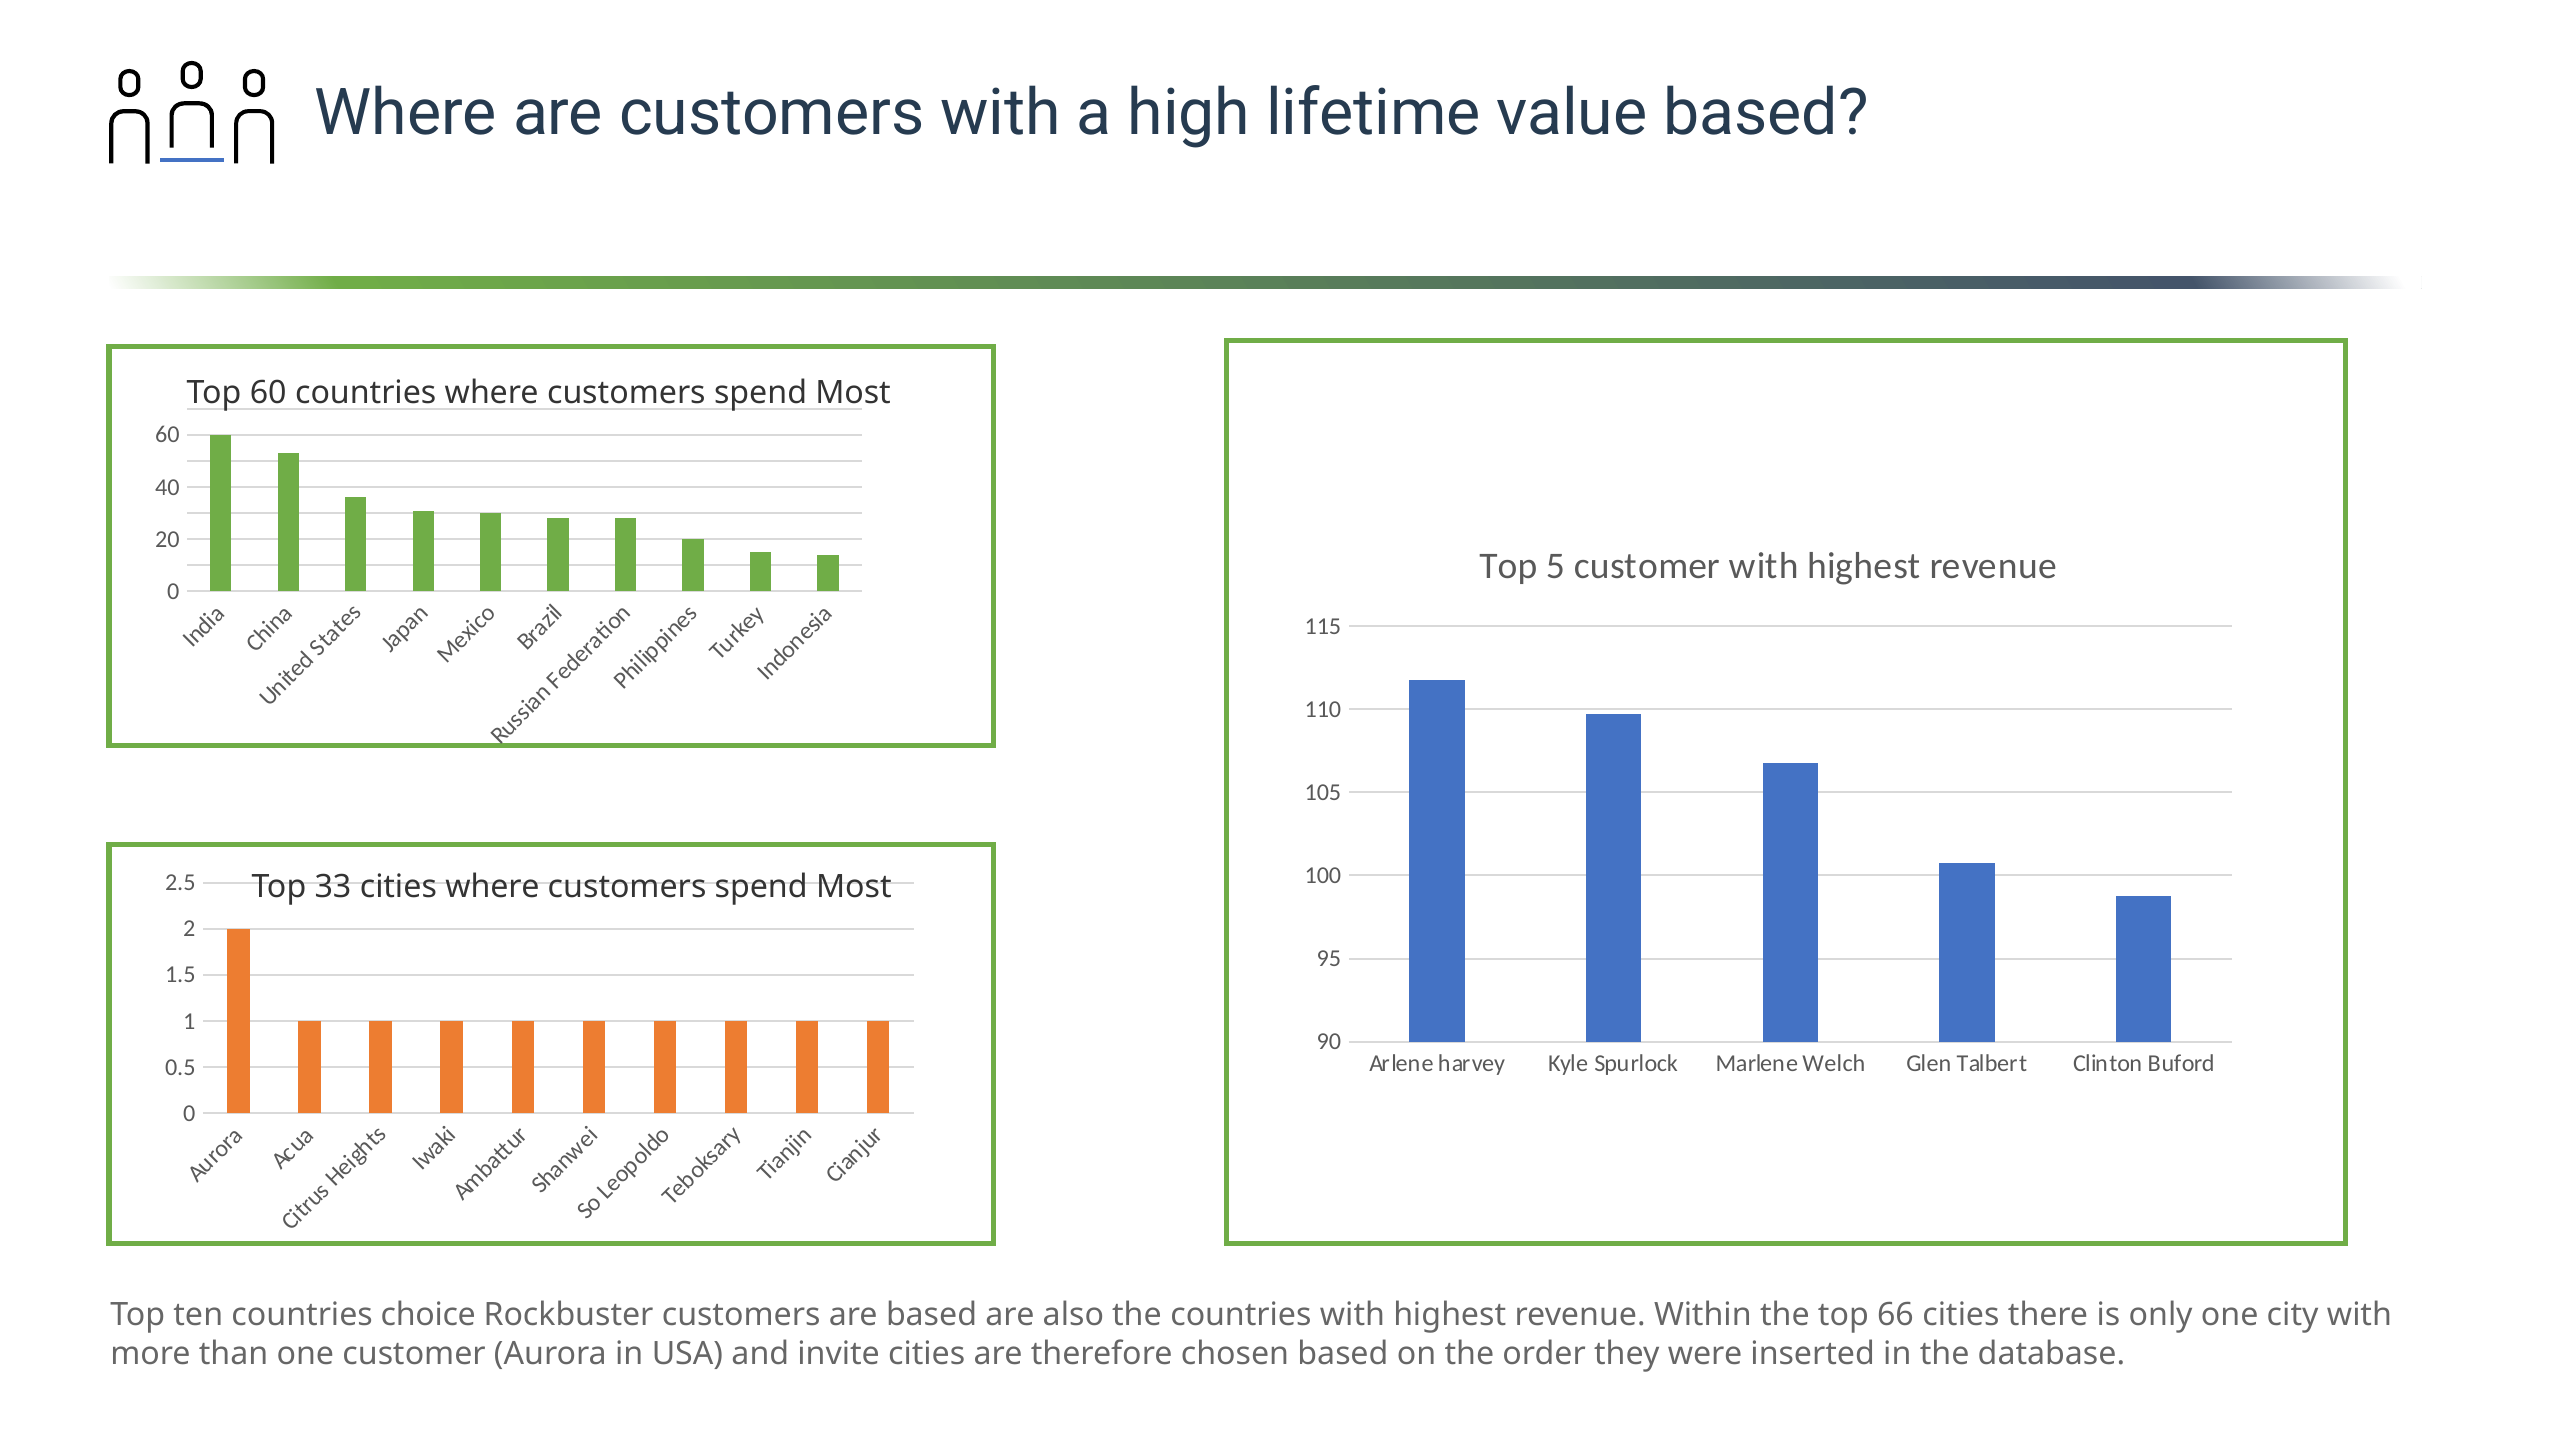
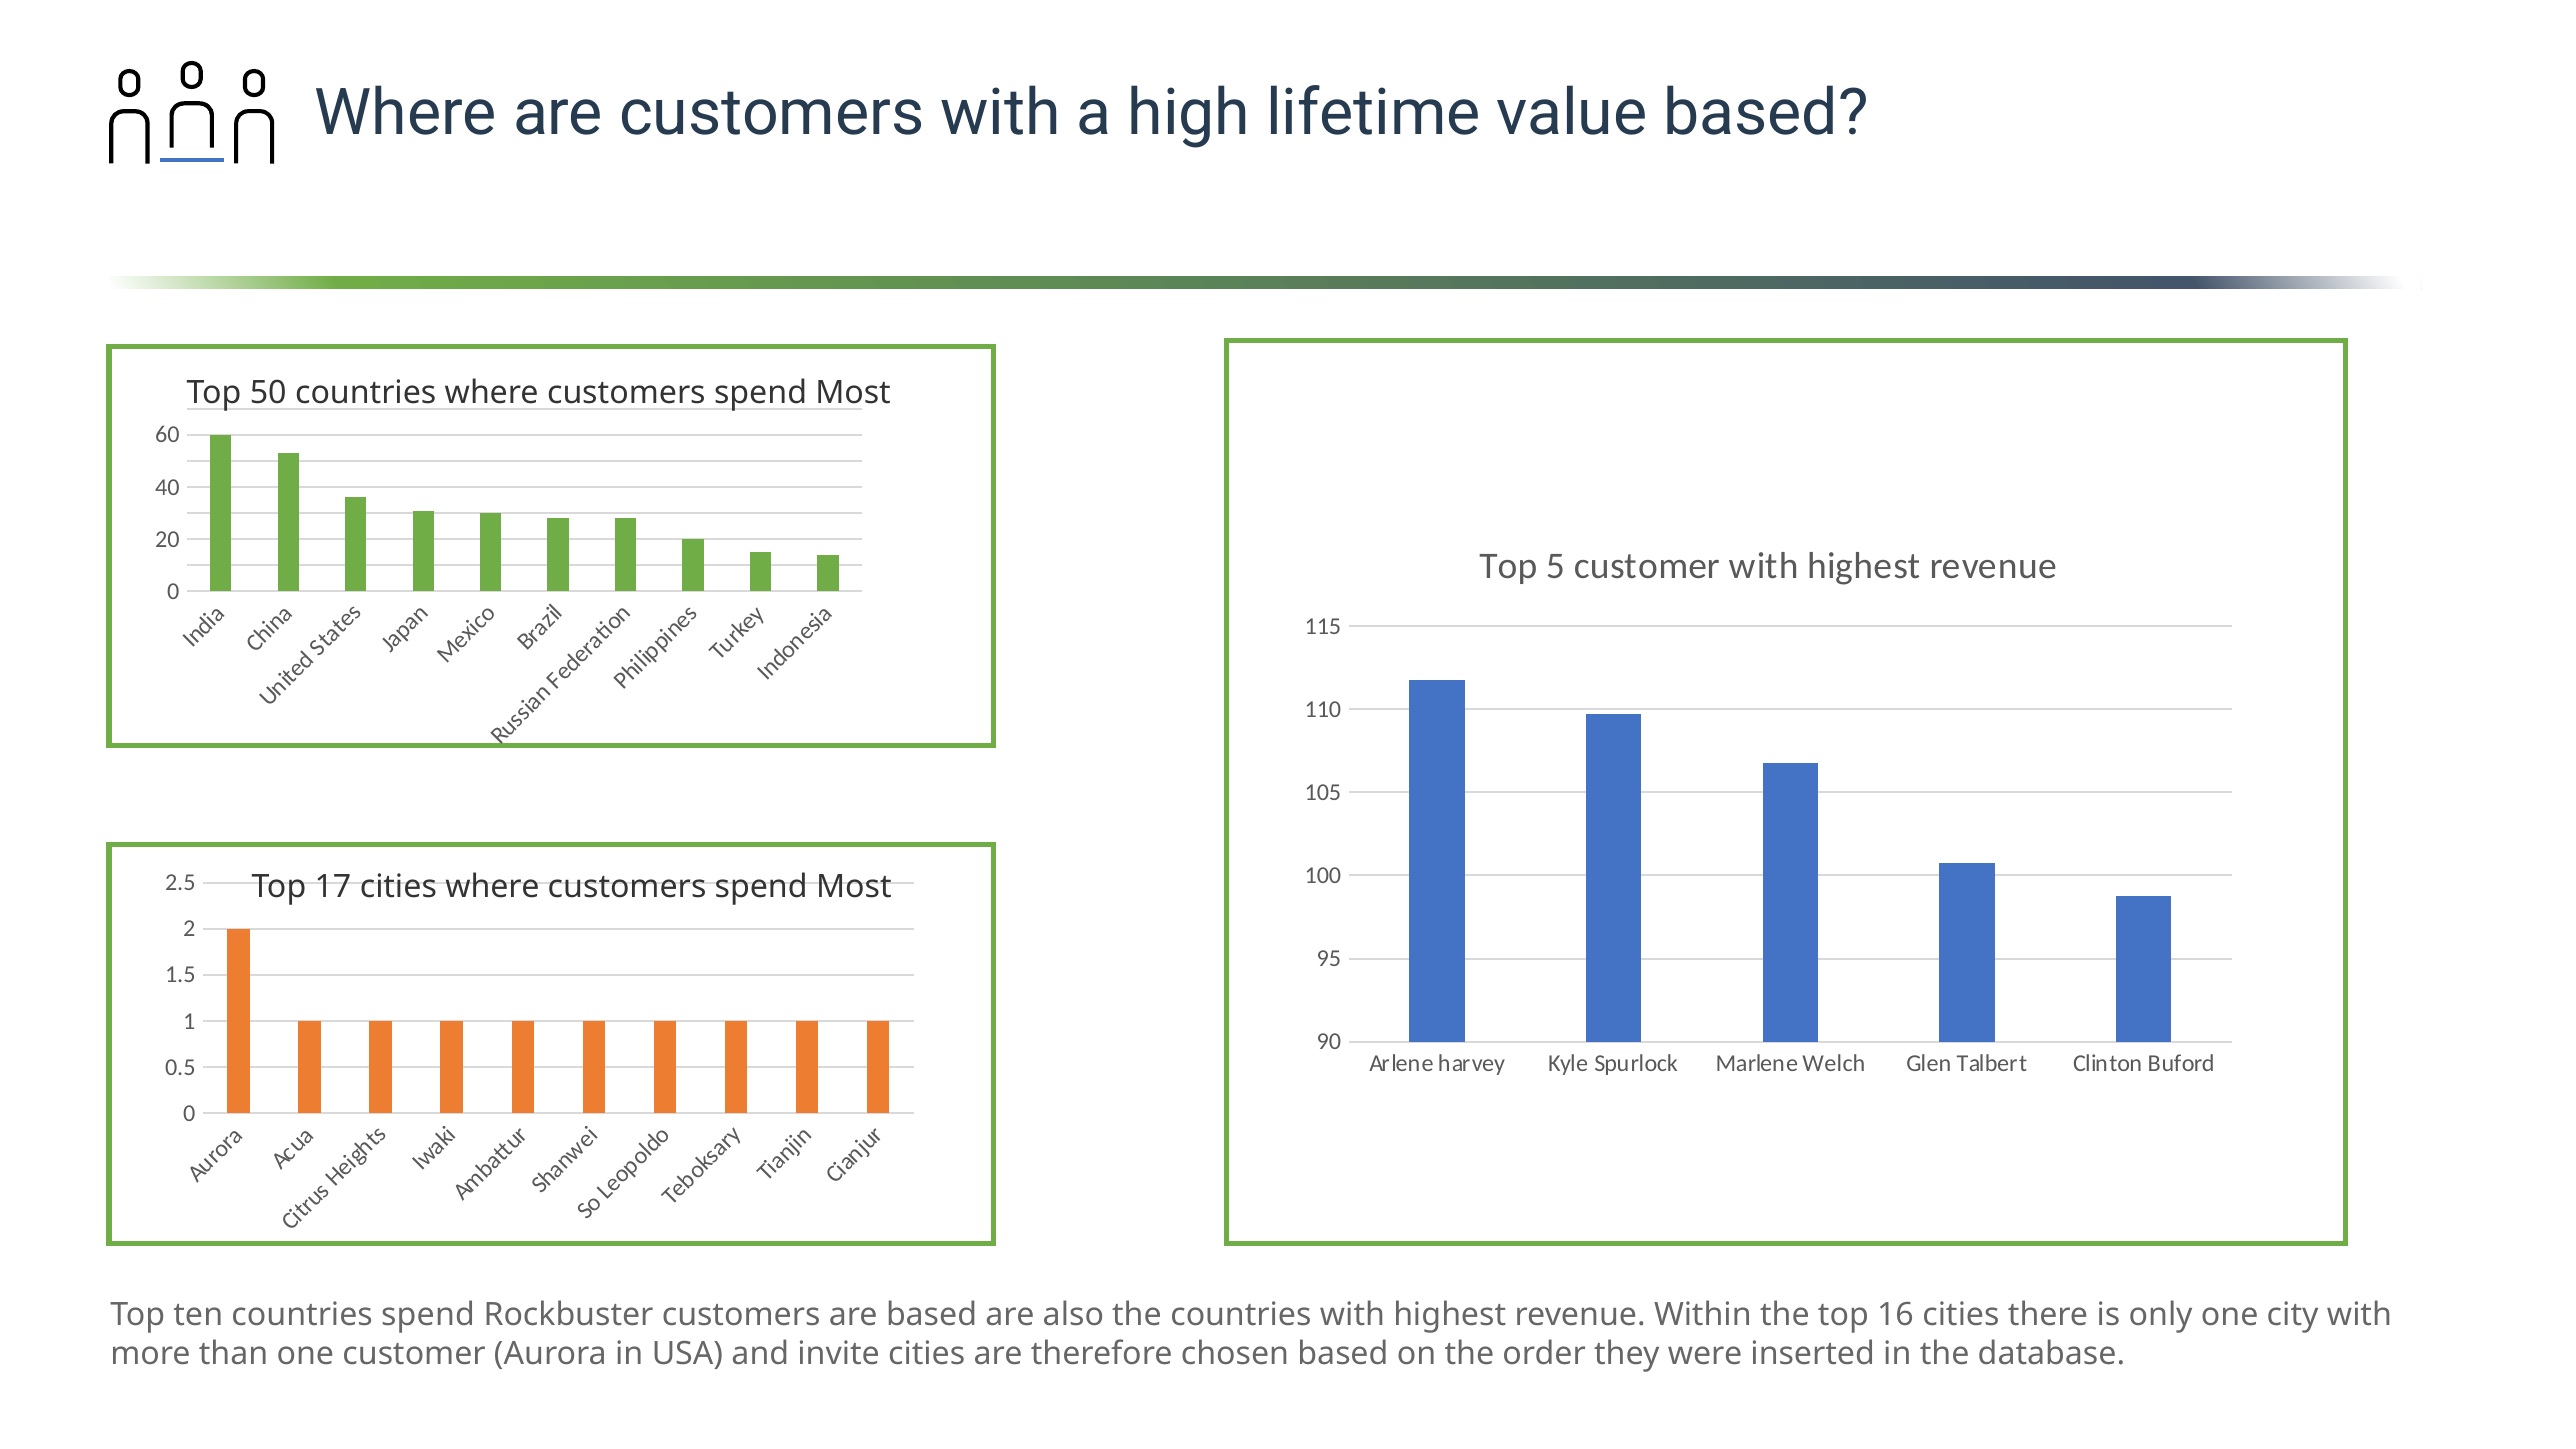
Top 60: 60 -> 50
33: 33 -> 17
countries choice: choice -> spend
66: 66 -> 16
